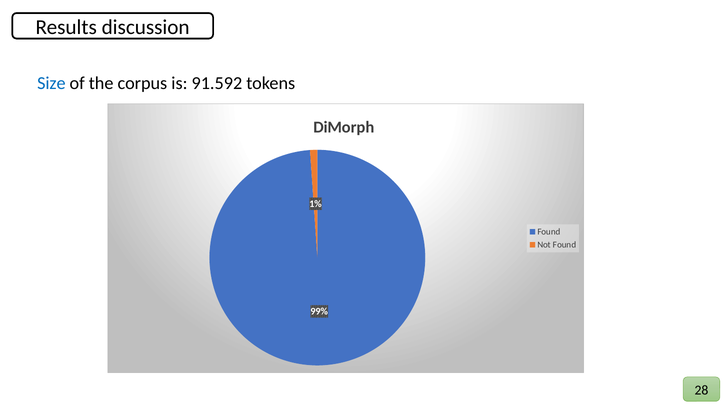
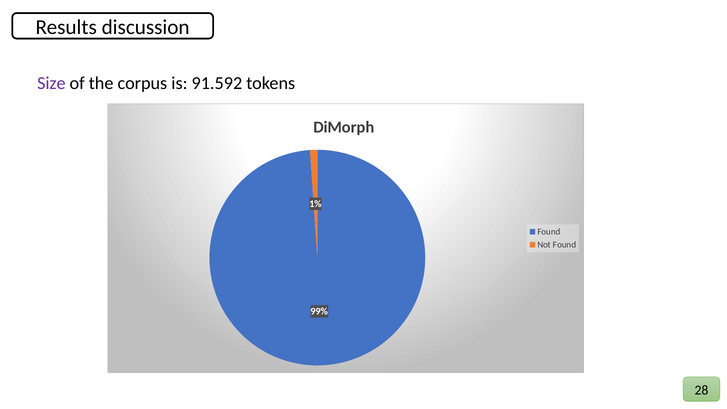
Size colour: blue -> purple
